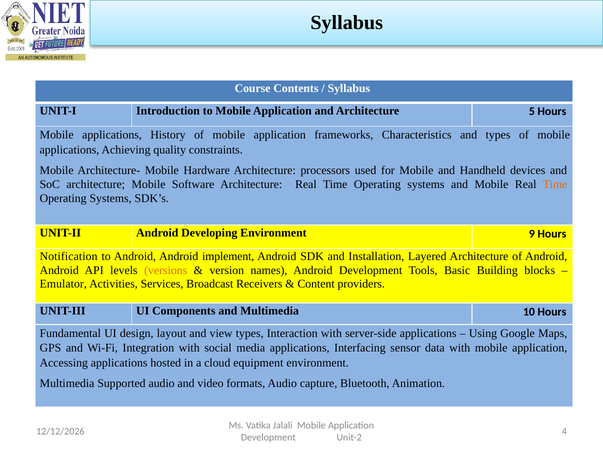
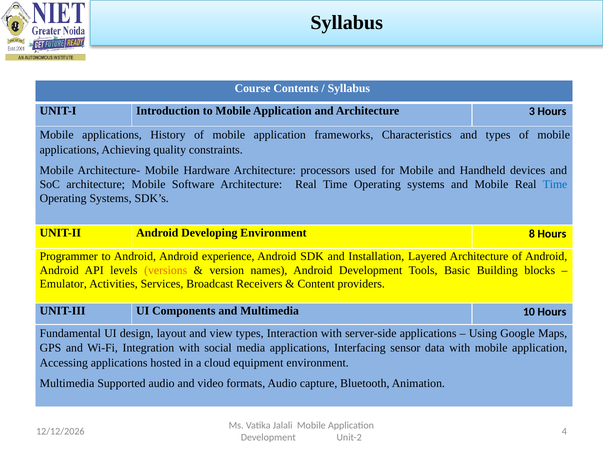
5: 5 -> 3
Time at (555, 184) colour: orange -> blue
9: 9 -> 8
Notification: Notification -> Programmer
implement: implement -> experience
